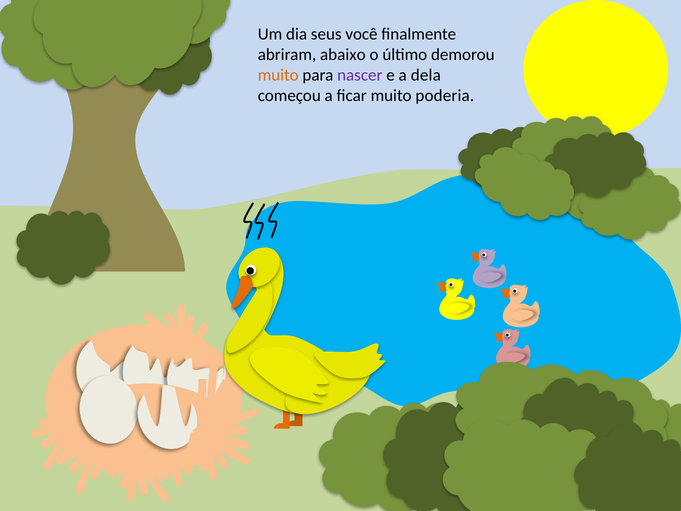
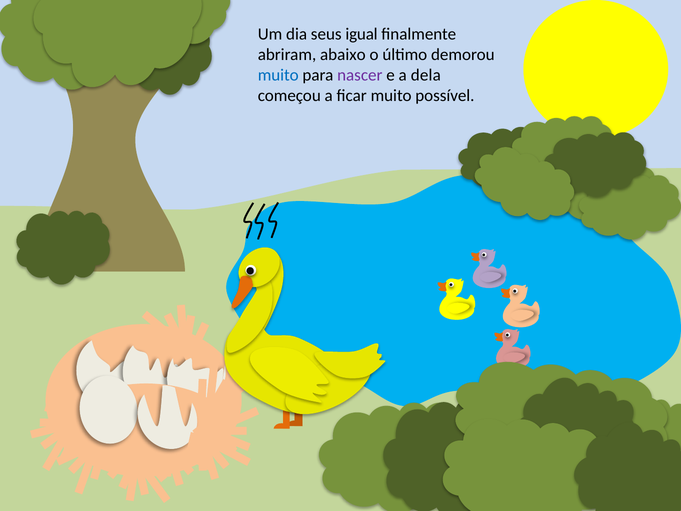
você: você -> igual
muito at (278, 75) colour: orange -> blue
poderia: poderia -> possível
